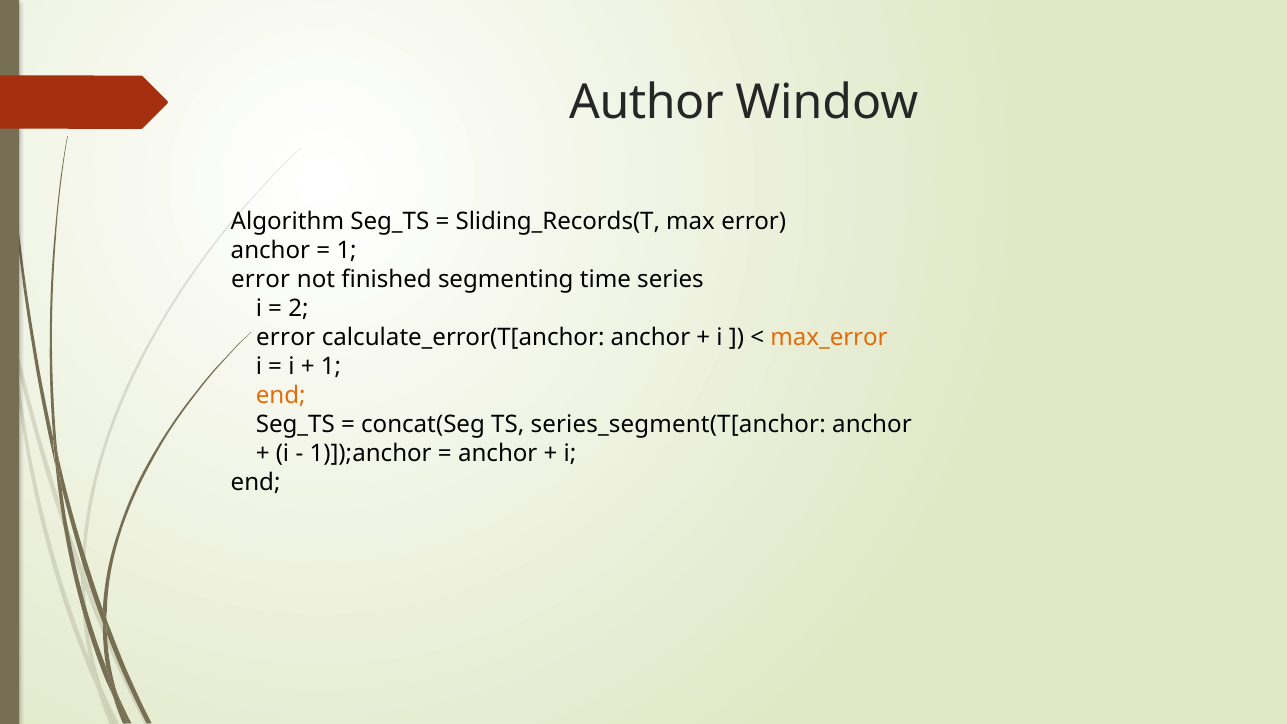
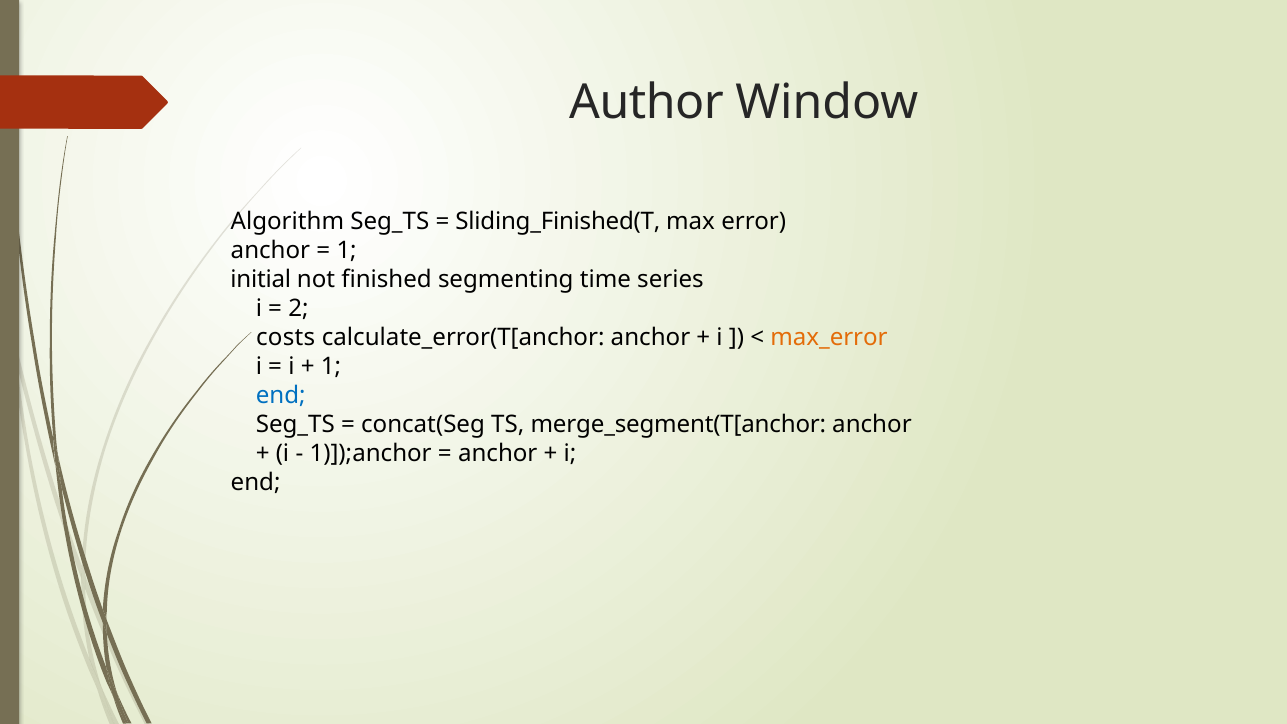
Sliding_Records(T: Sliding_Records(T -> Sliding_Finished(T
error at (261, 280): error -> initial
error at (286, 338): error -> costs
end at (281, 396) colour: orange -> blue
series_segment(T[anchor: series_segment(T[anchor -> merge_segment(T[anchor
